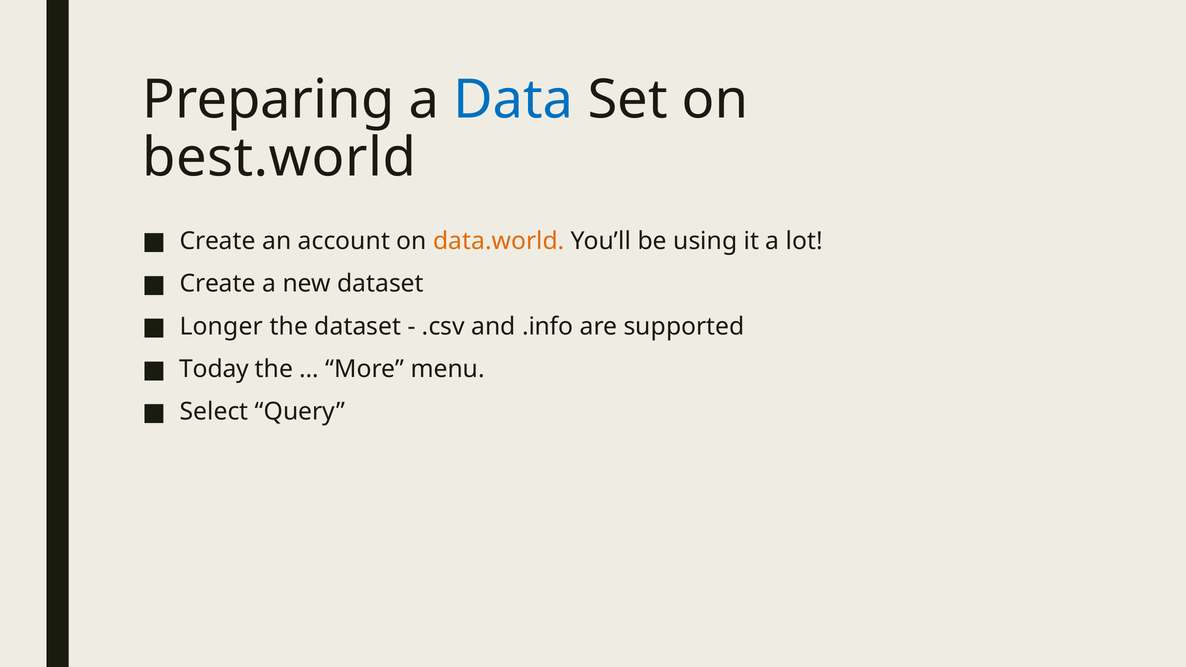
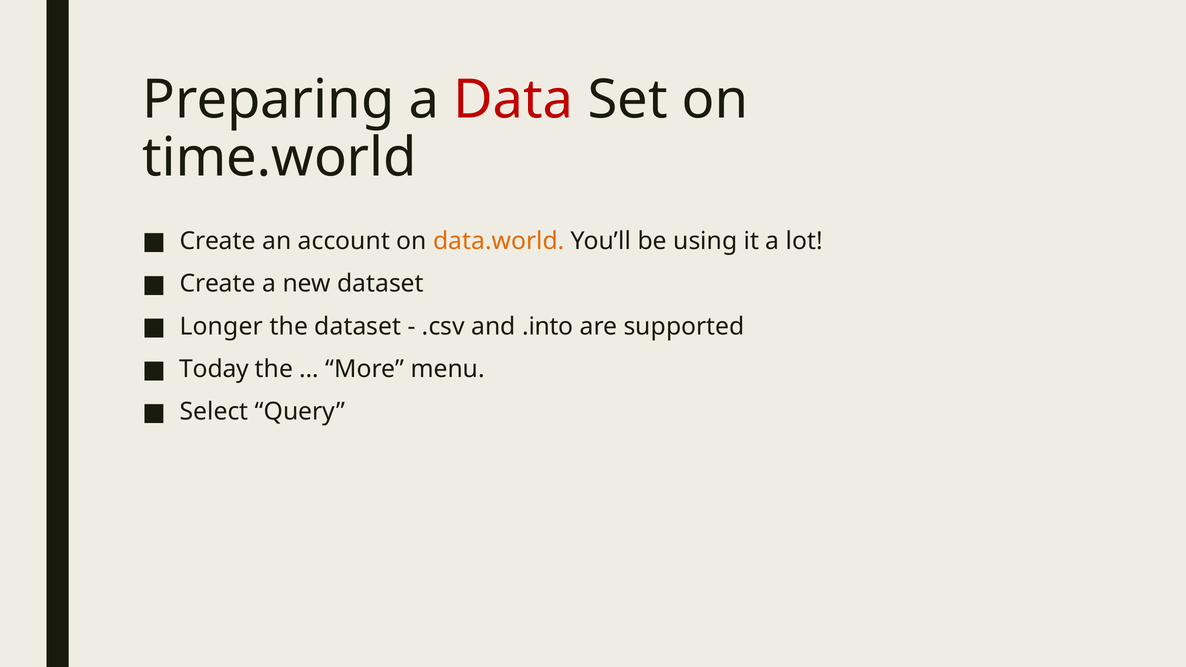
Data colour: blue -> red
best.world: best.world -> time.world
.info: .info -> .into
